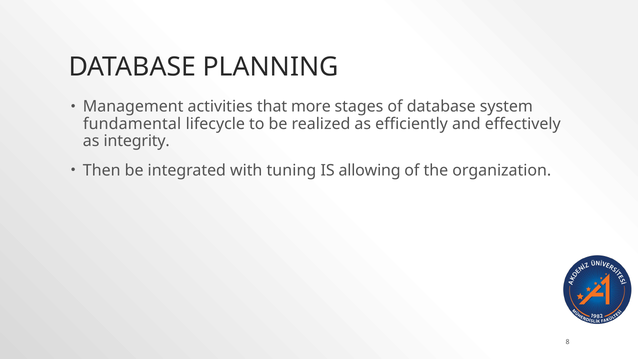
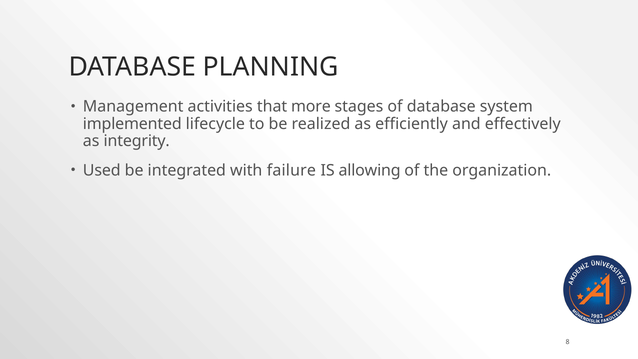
fundamental: fundamental -> implemented
Then: Then -> Used
tuning: tuning -> failure
